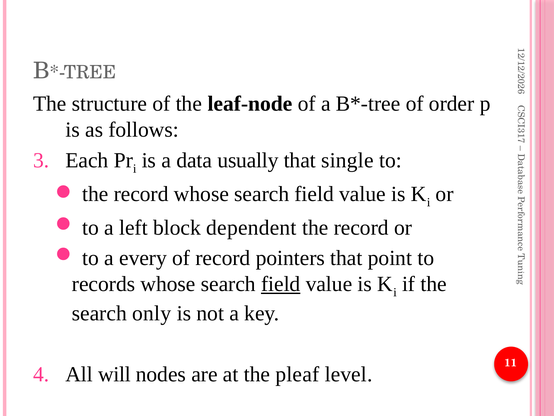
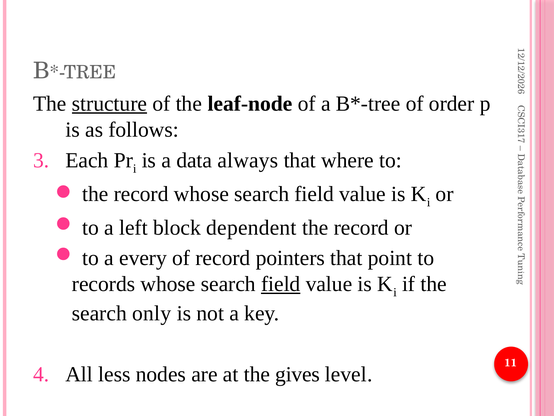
structure underline: none -> present
usually: usually -> always
single: single -> where
will: will -> less
pleaf: pleaf -> gives
